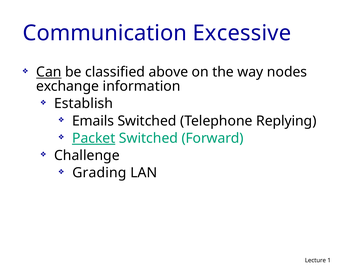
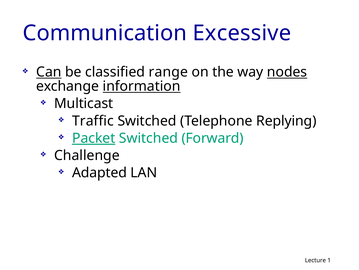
above: above -> range
nodes underline: none -> present
information underline: none -> present
Establish: Establish -> Multicast
Emails: Emails -> Traffic
Grading: Grading -> Adapted
